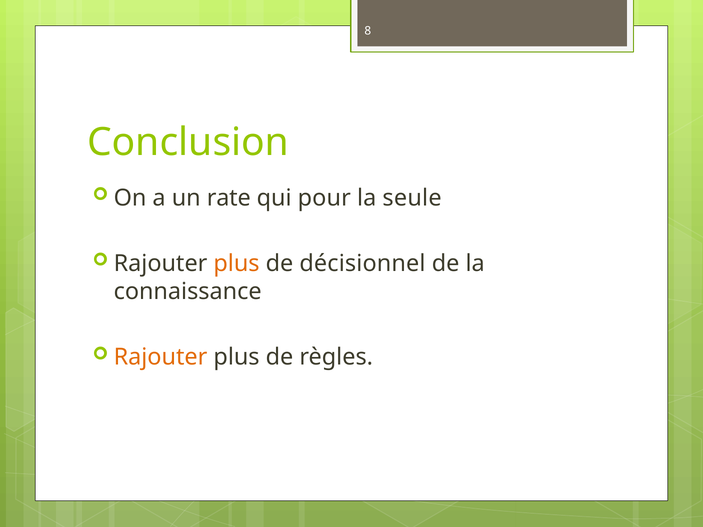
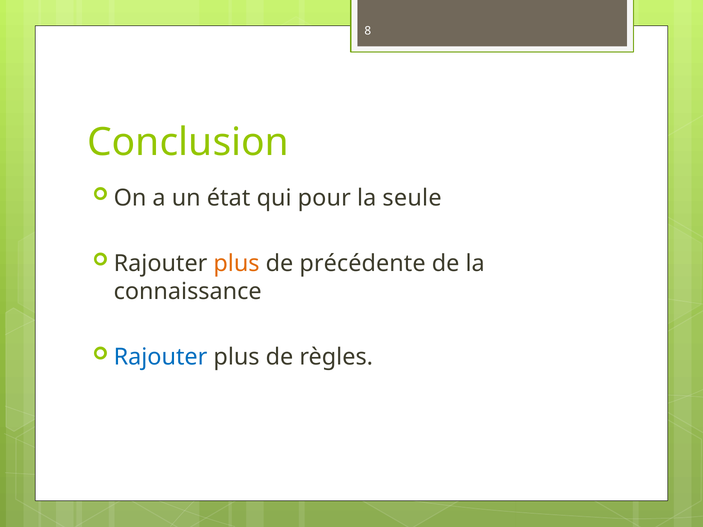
rate: rate -> état
décisionnel: décisionnel -> précédente
Rajouter at (160, 357) colour: orange -> blue
